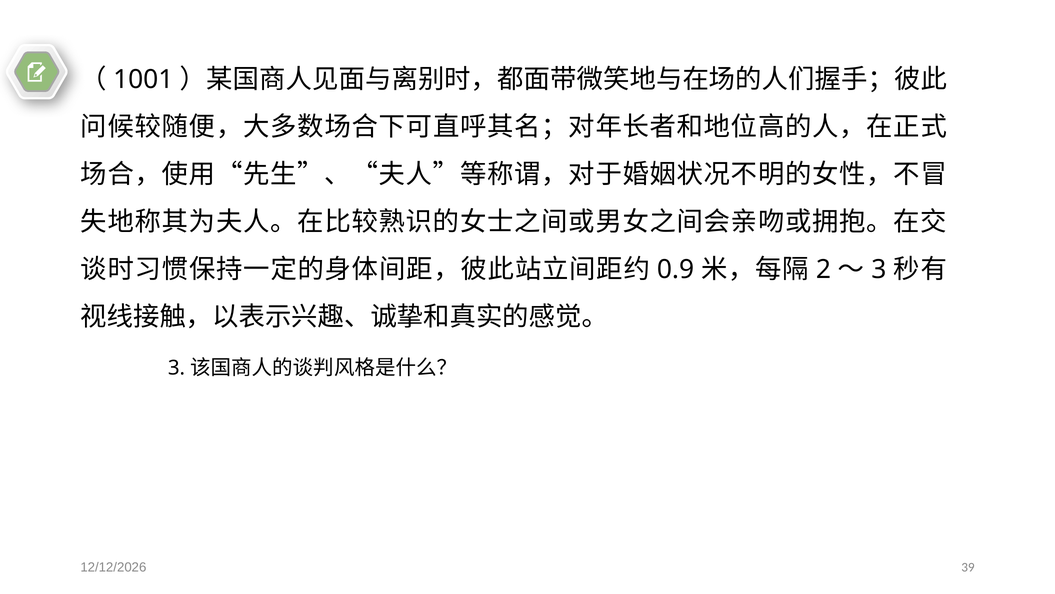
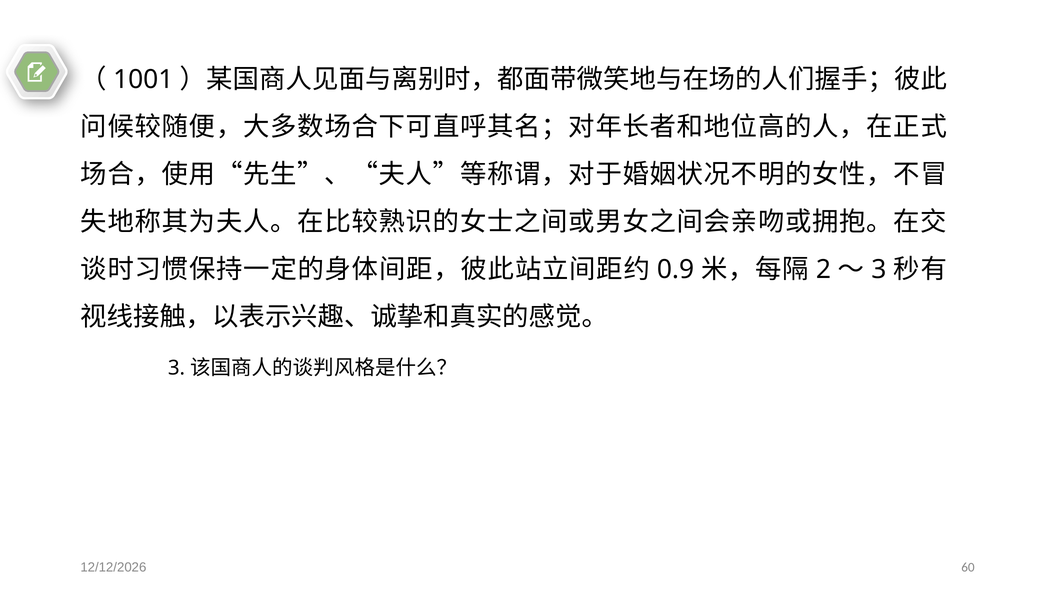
39: 39 -> 60
